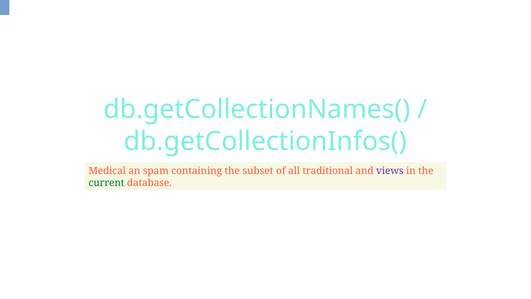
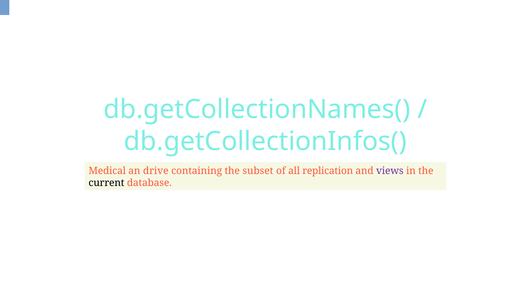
spam: spam -> drive
traditional: traditional -> replication
current colour: green -> black
